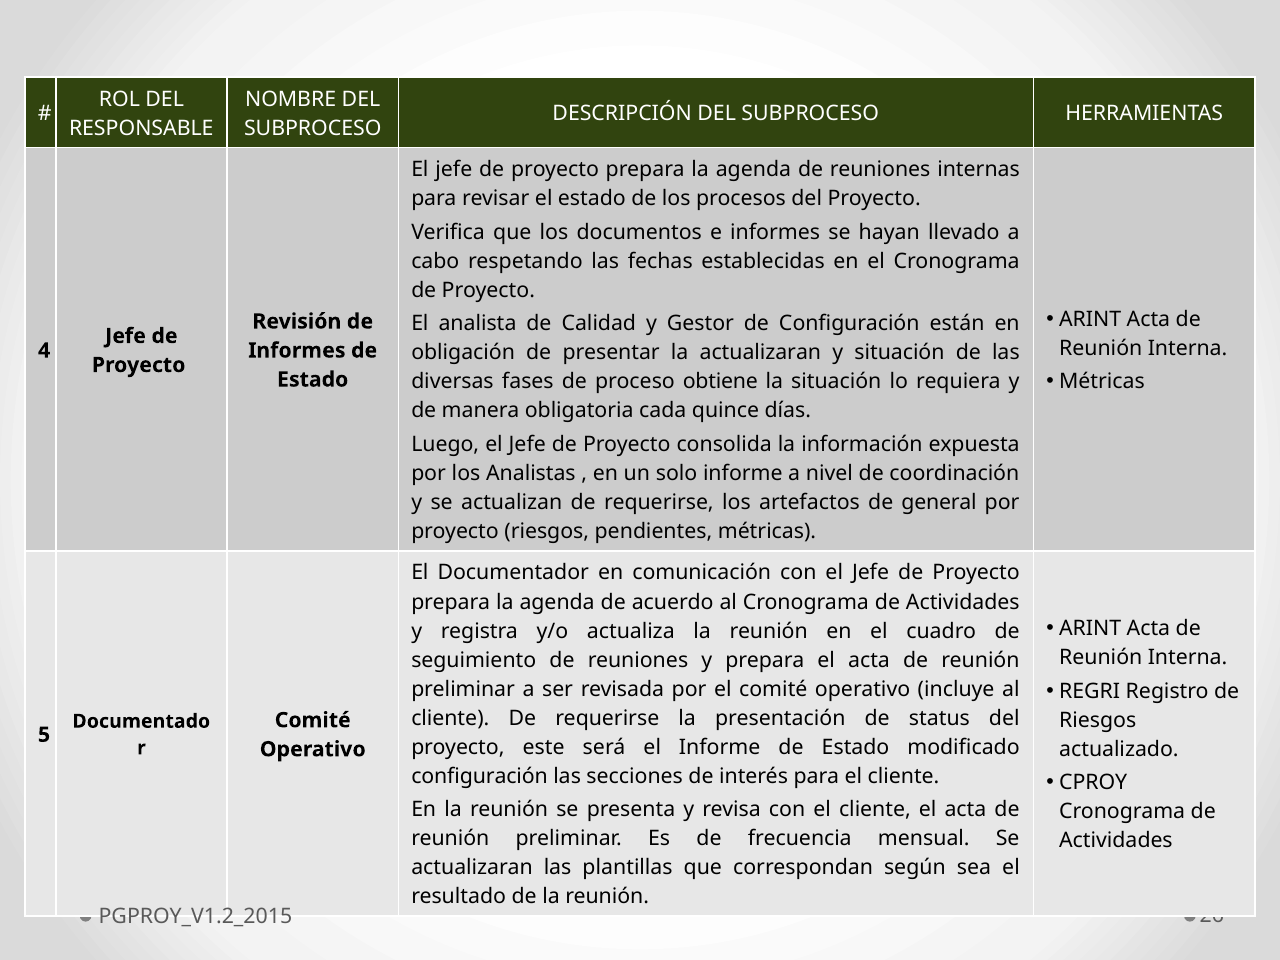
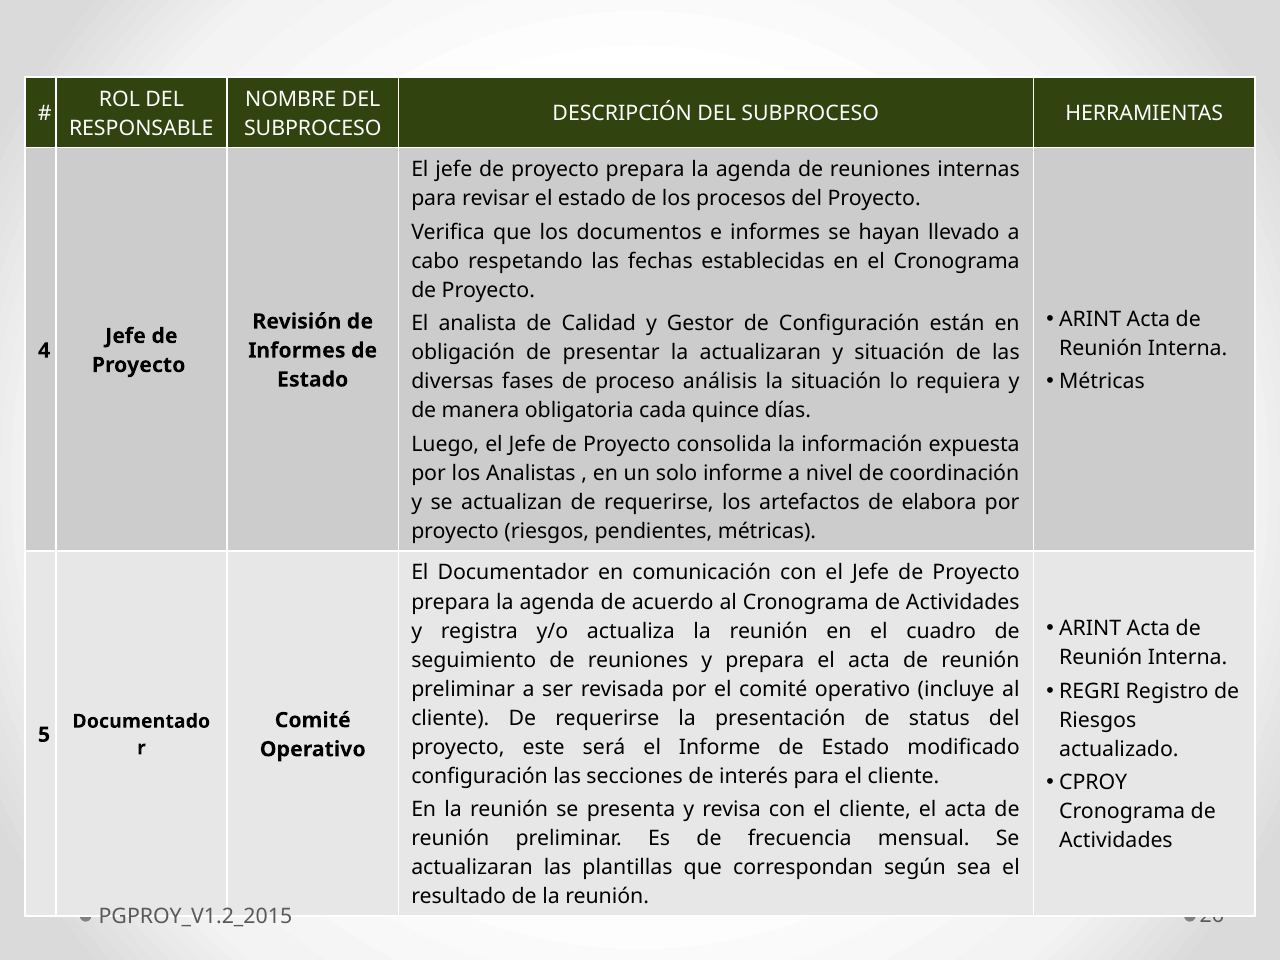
obtiene: obtiene -> análisis
general: general -> elabora
